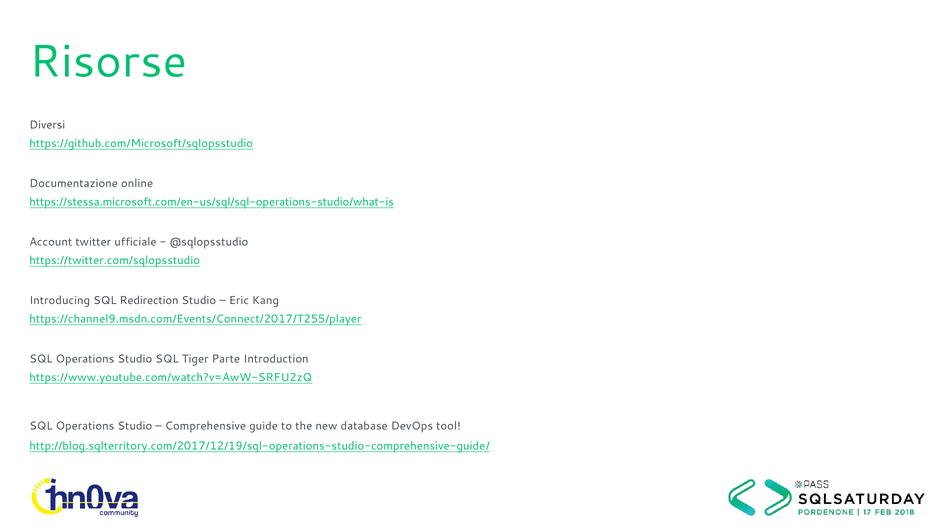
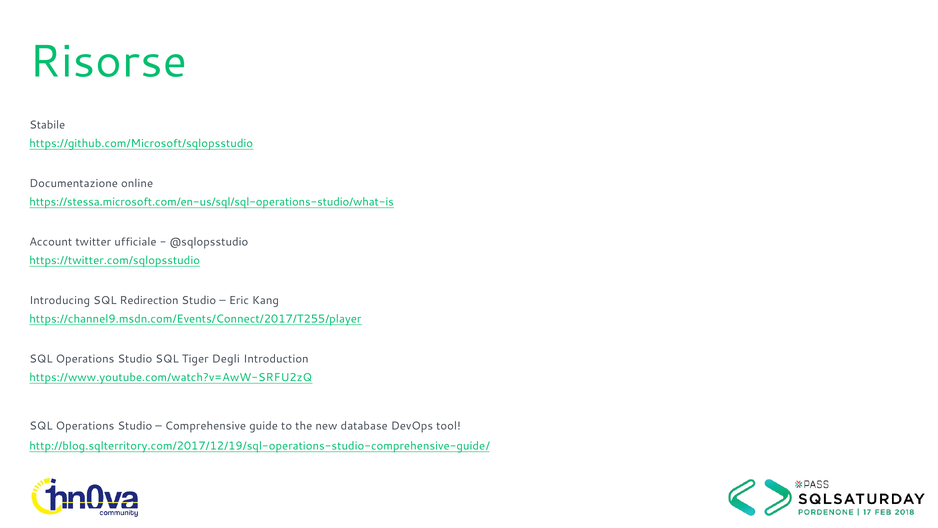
Diversi: Diversi -> Stabile
Parte: Parte -> Degli
